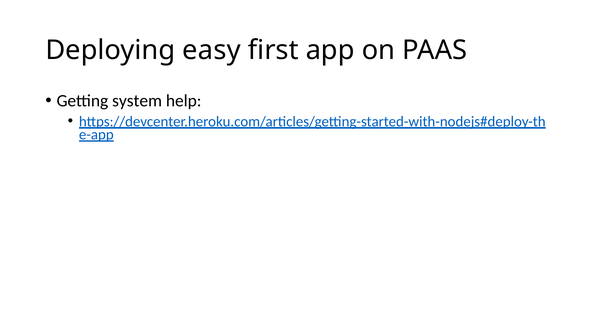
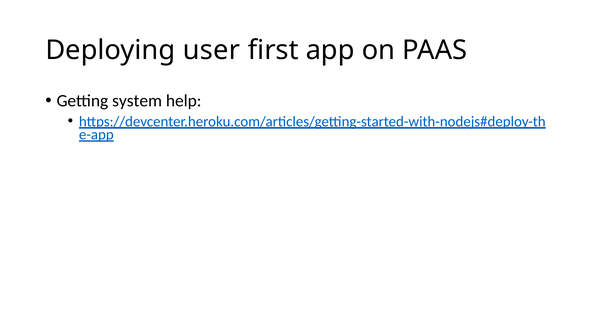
easy: easy -> user
